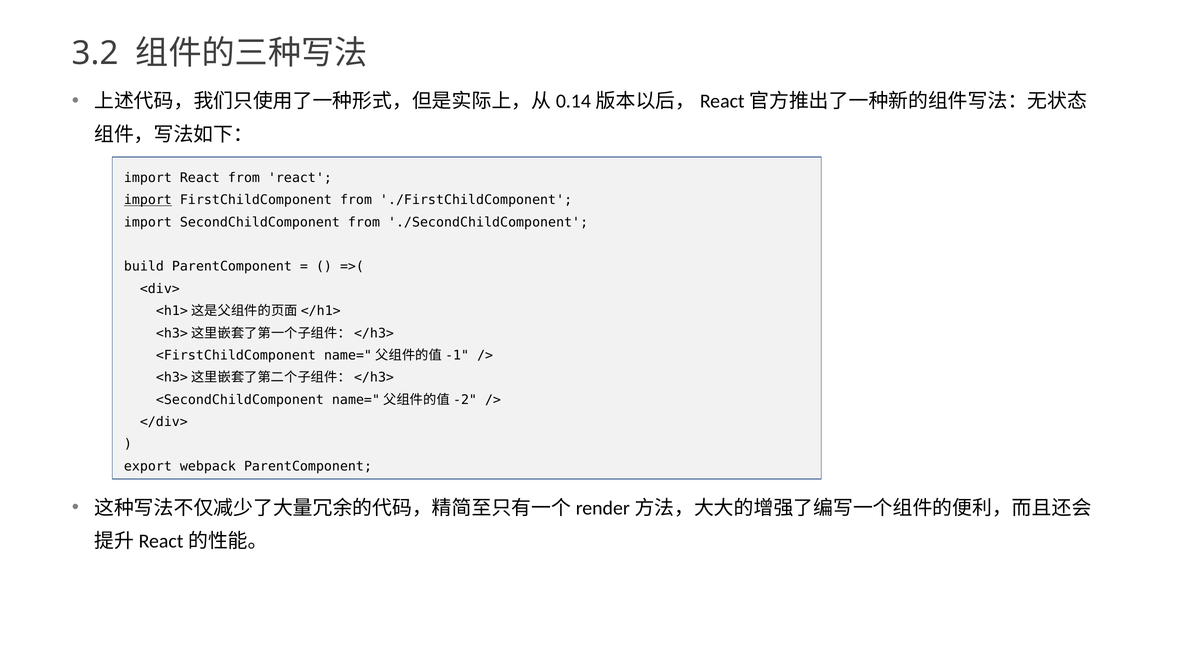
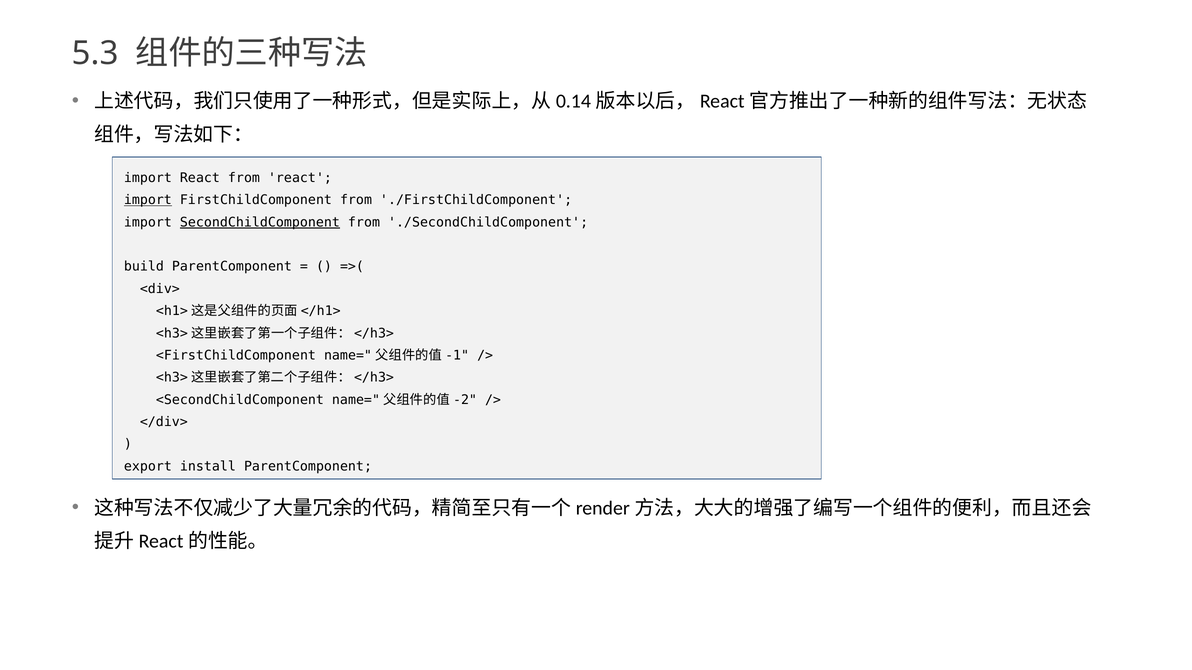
3.2: 3.2 -> 5.3
SecondChildComponent underline: none -> present
webpack: webpack -> install
